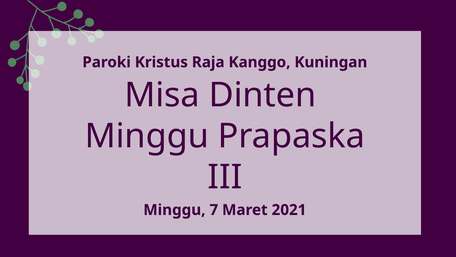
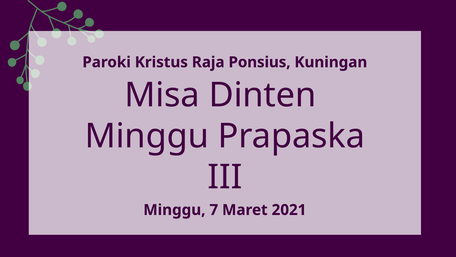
Kanggo: Kanggo -> Ponsius
